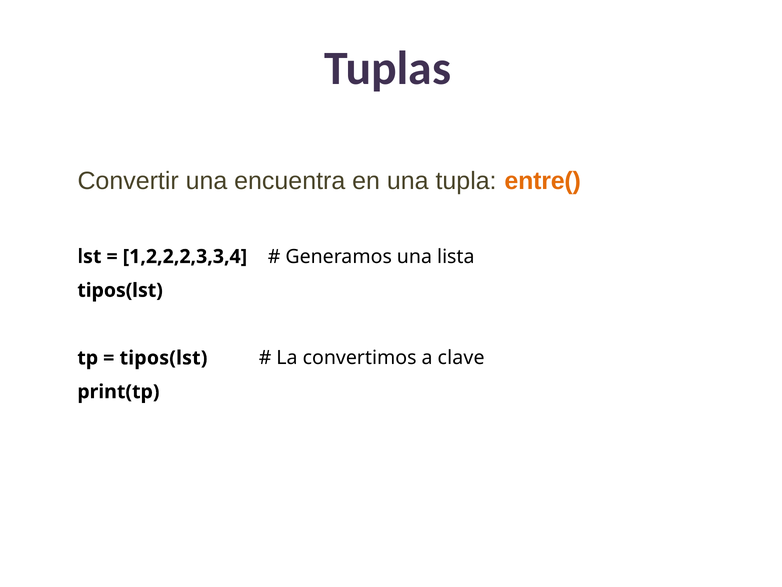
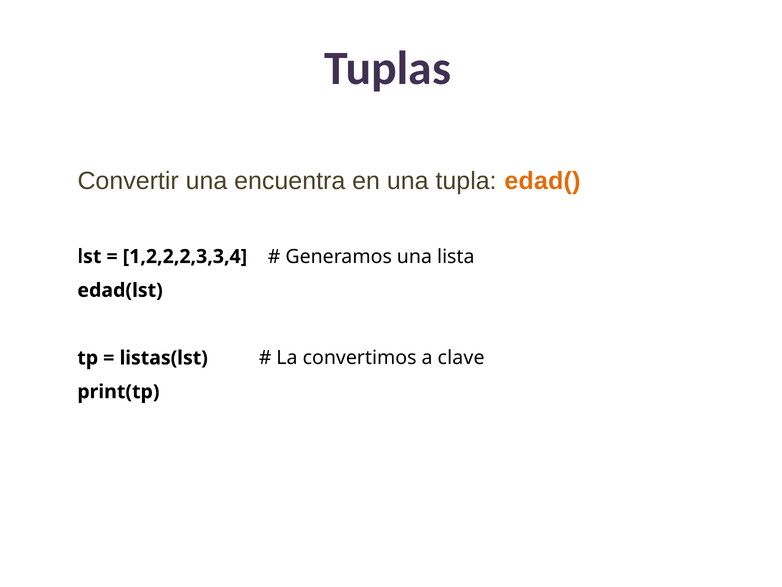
entre(: entre( -> edad(
tipos(lst at (120, 290): tipos(lst -> edad(lst
tipos(lst at (164, 358): tipos(lst -> listas(lst
